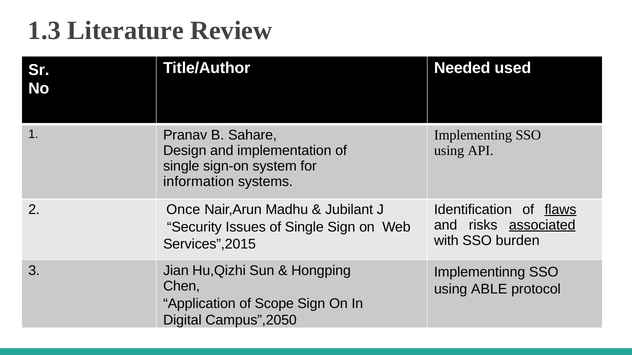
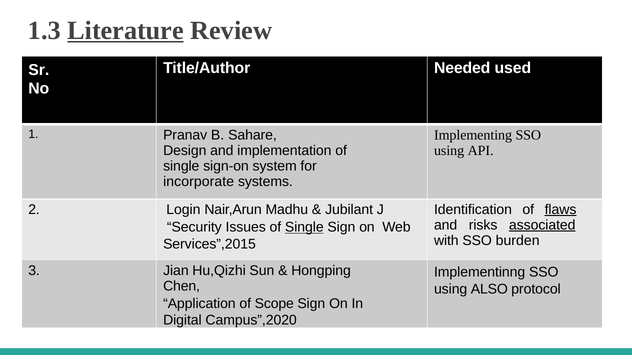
Literature underline: none -> present
information: information -> incorporate
Once: Once -> Login
Single at (304, 228) underline: none -> present
ABLE: ABLE -> ALSO
Campus”,2050: Campus”,2050 -> Campus”,2020
